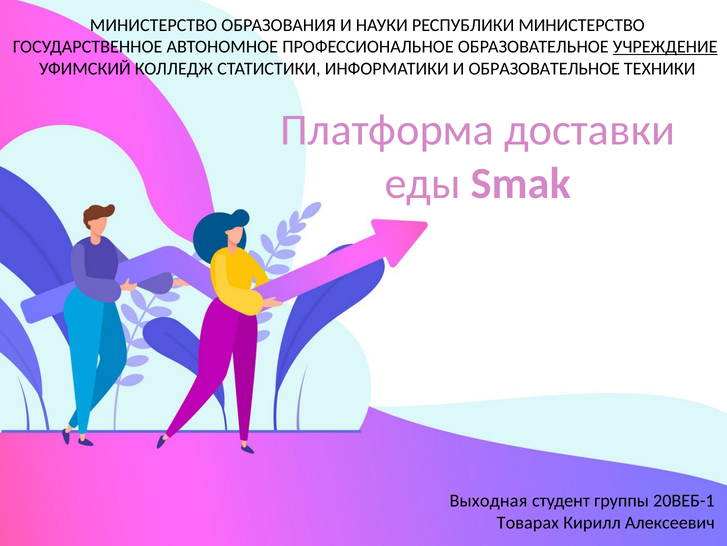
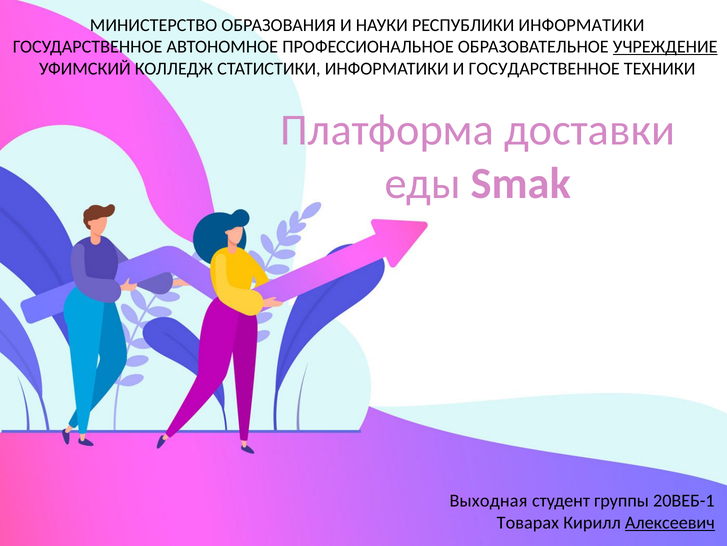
РЕСПУБЛИКИ МИНИСТЕРСТВО: МИНИСТЕРСТВО -> ИНФОРМАТИКИ
И ОБРАЗОВАТЕЛЬНОЕ: ОБРАЗОВАТЕЛЬНОЕ -> ГОСУДАРСТВЕННОЕ
Алексеевич underline: none -> present
